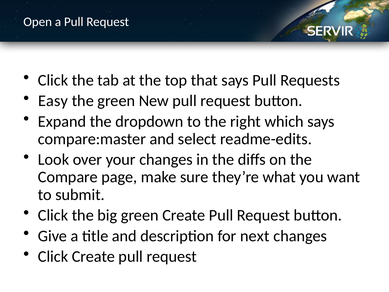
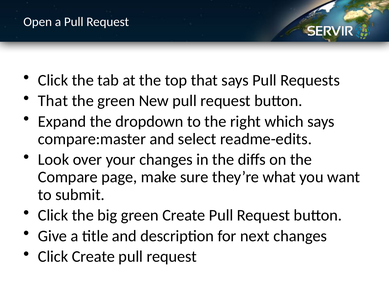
Easy at (53, 101): Easy -> That
